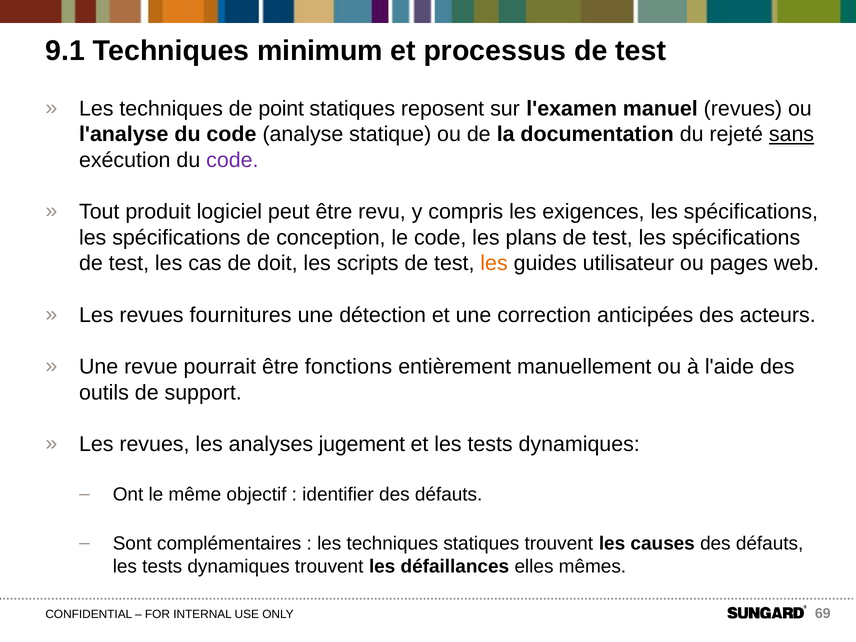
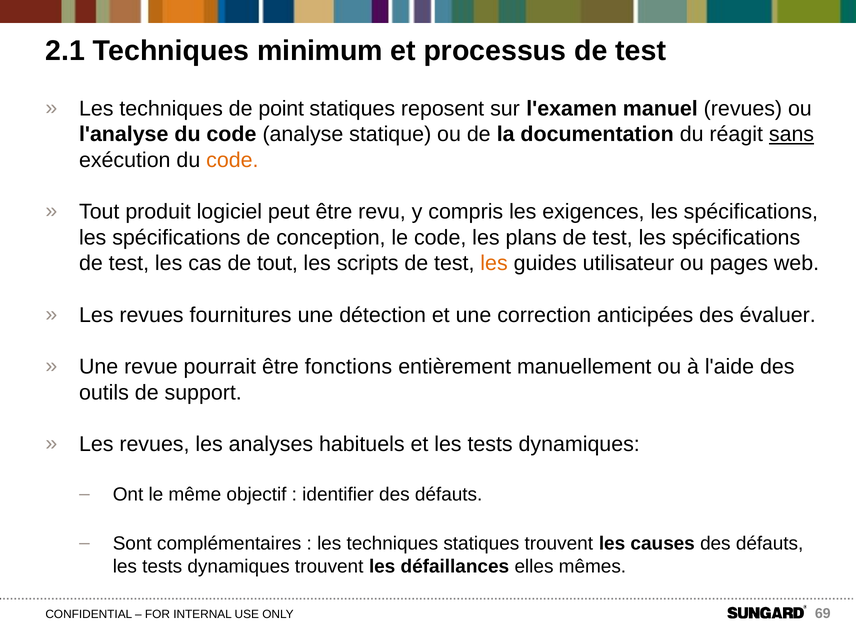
9.1: 9.1 -> 2.1
rejeté: rejeté -> réagit
code at (232, 160) colour: purple -> orange
de doit: doit -> tout
acteurs: acteurs -> évaluer
jugement: jugement -> habituels
